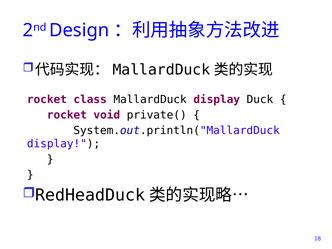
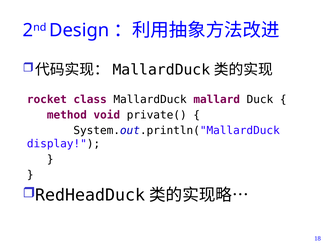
MallardDuck display: display -> mallard
rocket at (67, 115): rocket -> method
